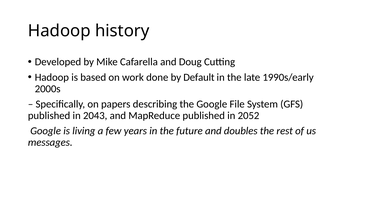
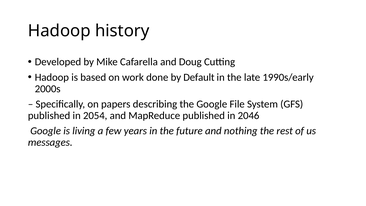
2043: 2043 -> 2054
2052: 2052 -> 2046
doubles: doubles -> nothing
